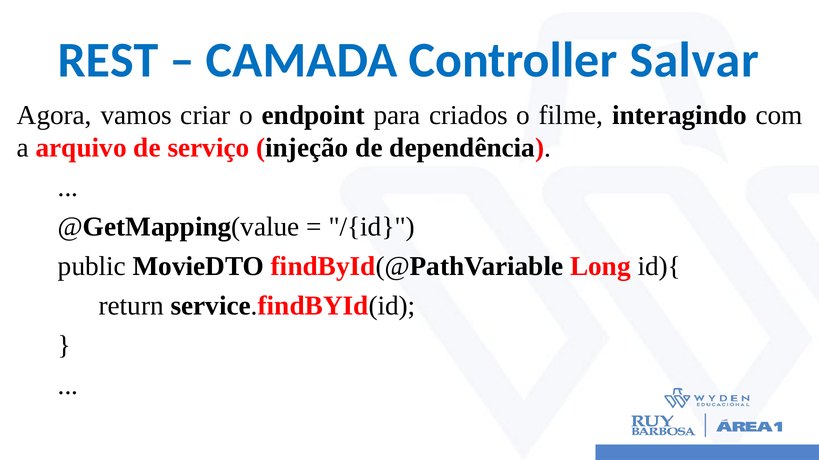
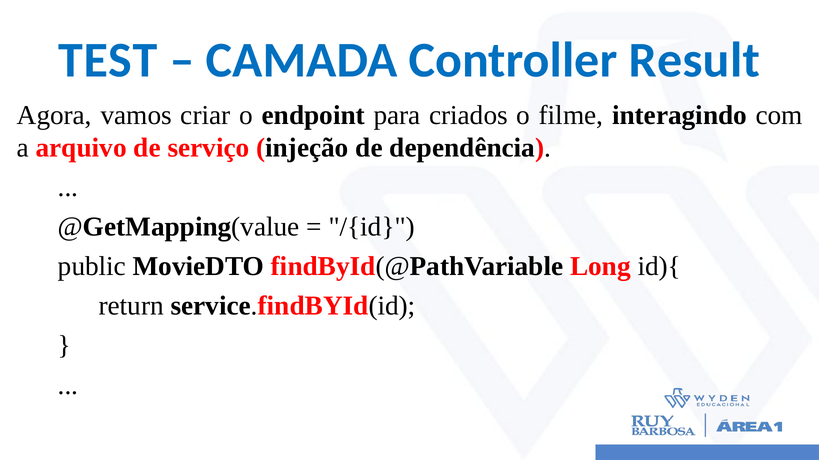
REST: REST -> TEST
Salvar: Salvar -> Result
